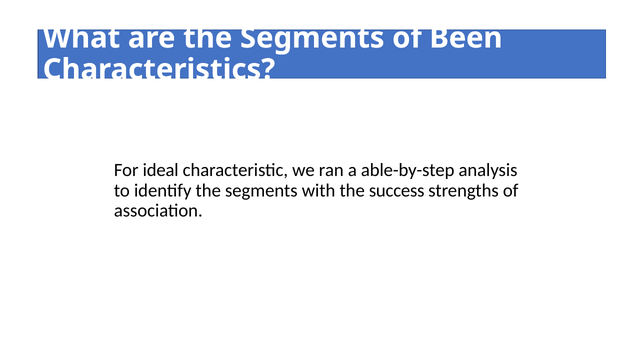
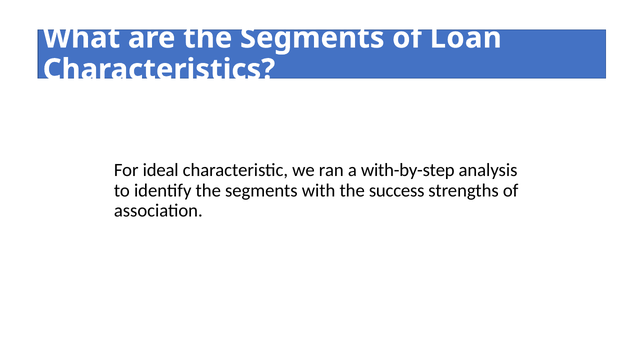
Been: Been -> Loan
able-by-step: able-by-step -> with-by-step
